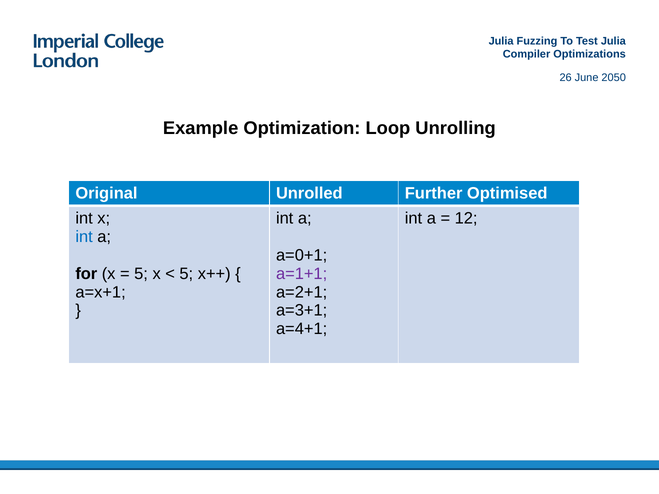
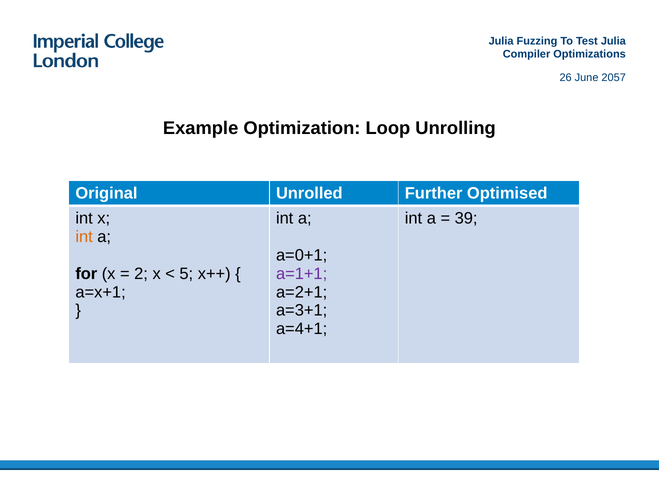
2050: 2050 -> 2057
12: 12 -> 39
int at (84, 237) colour: blue -> orange
5 at (141, 274): 5 -> 2
